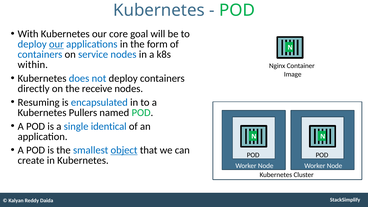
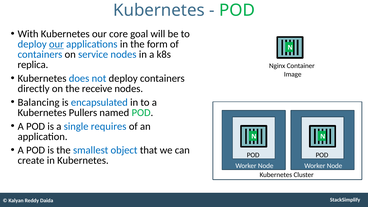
within: within -> replica
Resuming: Resuming -> Balancing
identical: identical -> requires
object underline: present -> none
